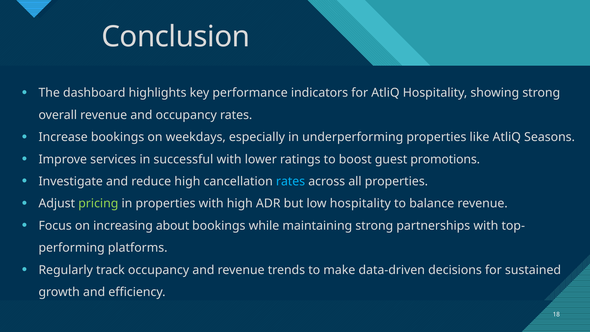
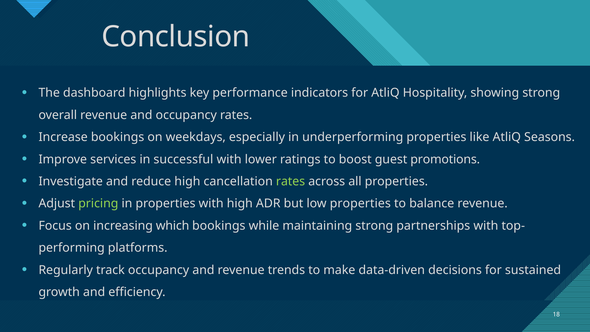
rates at (291, 181) colour: light blue -> light green
low hospitality: hospitality -> properties
about: about -> which
